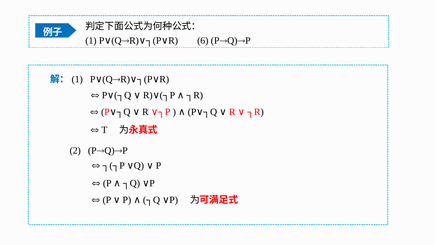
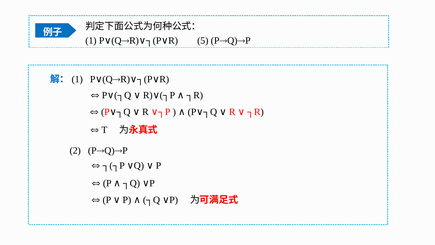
6: 6 -> 5
